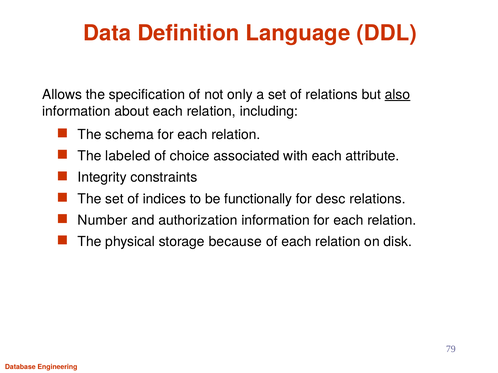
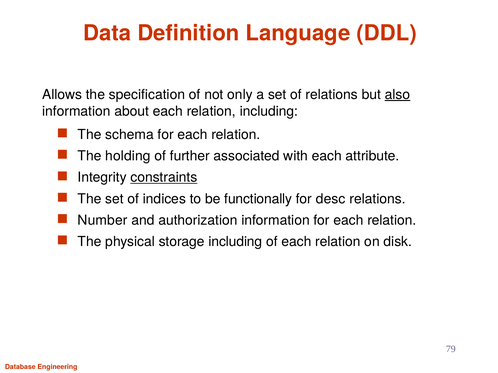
labeled: labeled -> holding
choice: choice -> further
constraints underline: none -> present
storage because: because -> including
